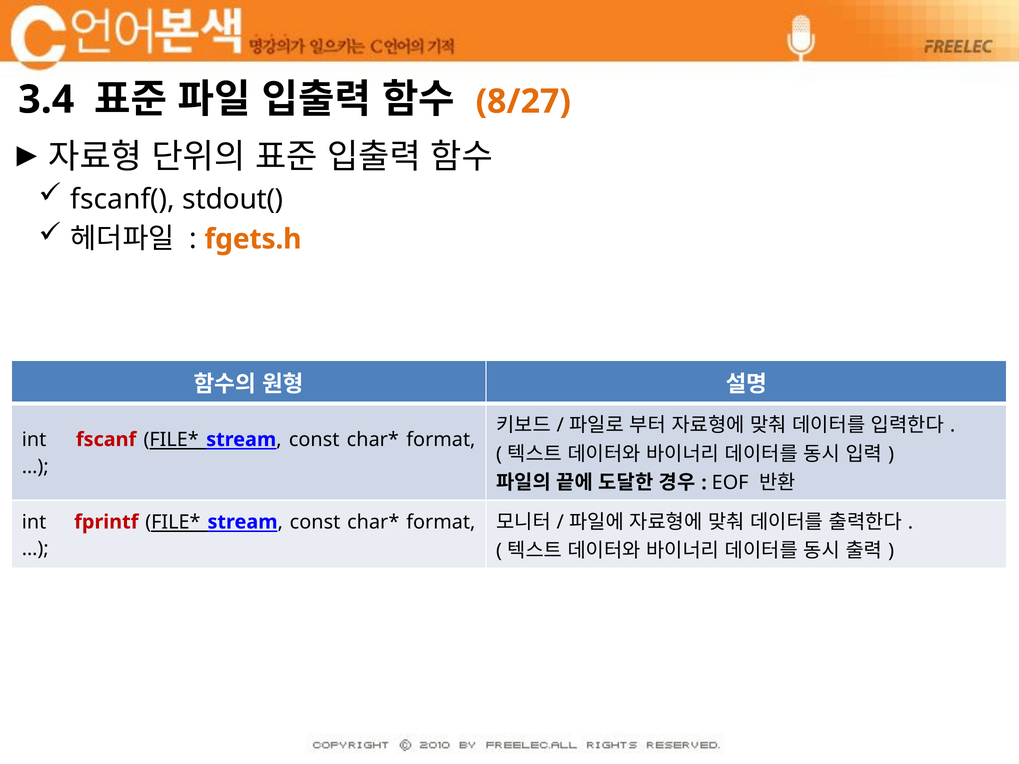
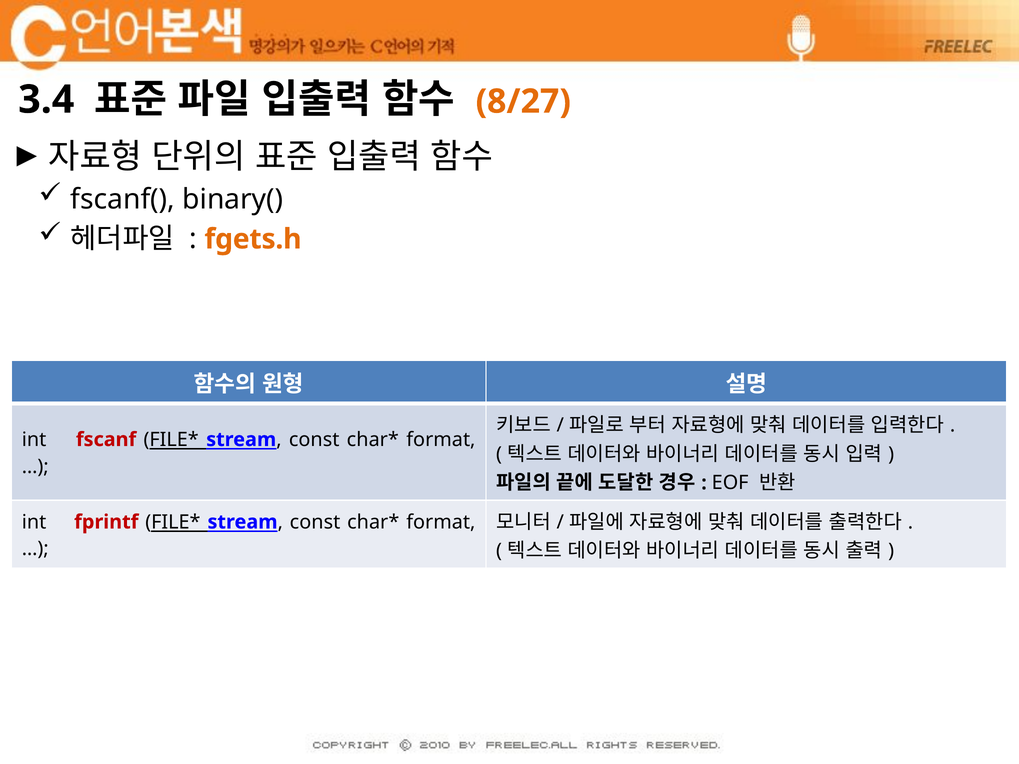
stdout(: stdout( -> binary(
